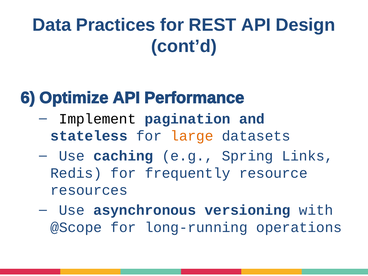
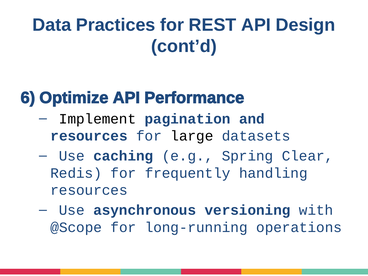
stateless at (89, 136): stateless -> resources
large colour: orange -> black
Links: Links -> Clear
resource: resource -> handling
